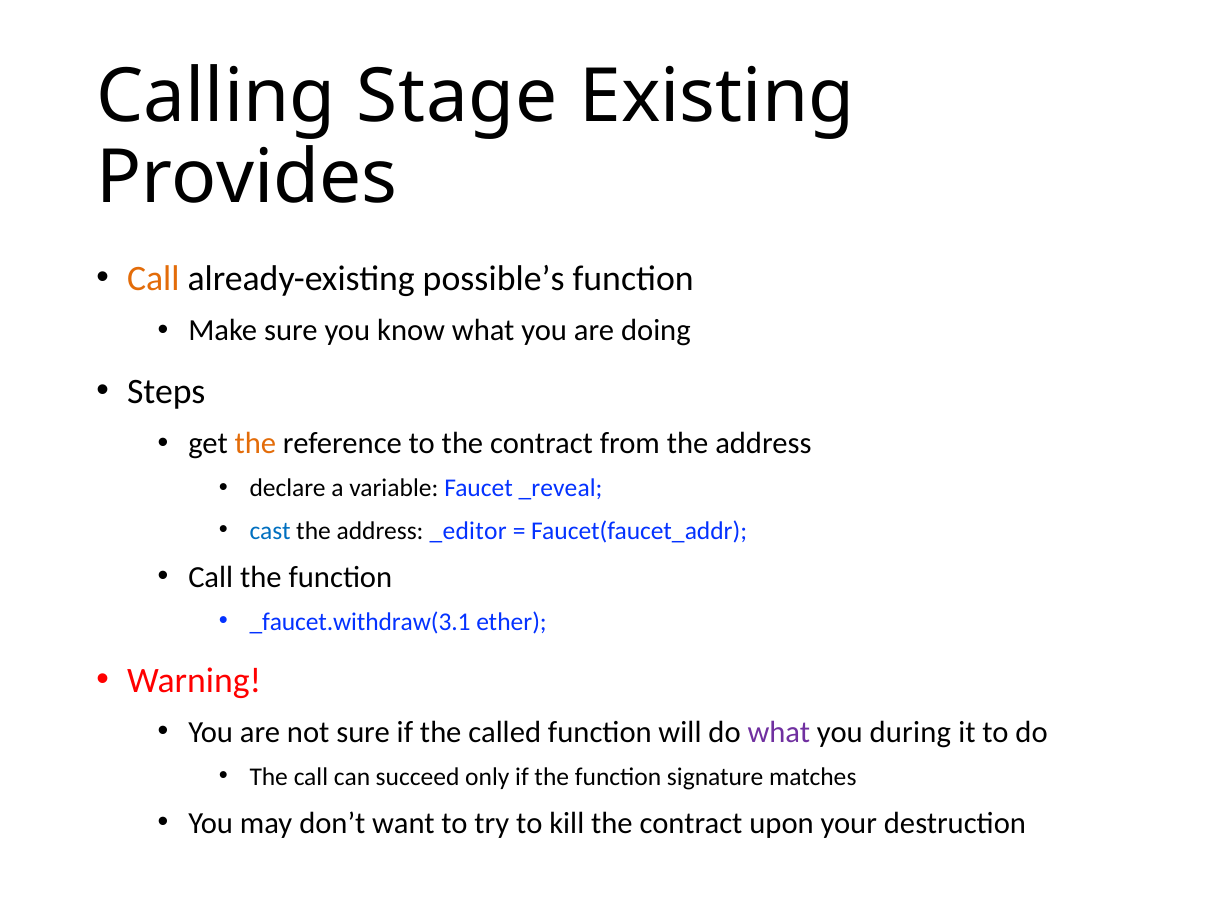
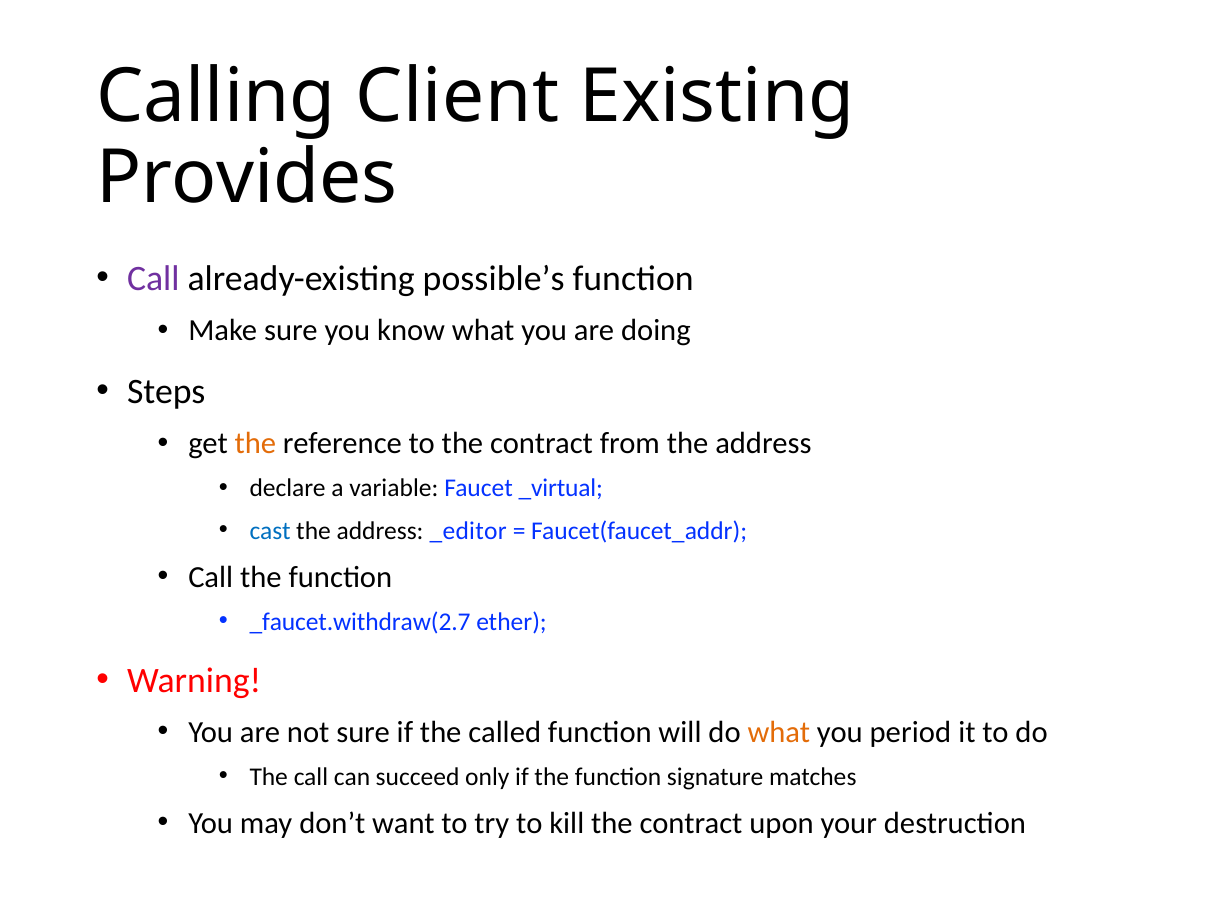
Stage: Stage -> Client
Call at (153, 279) colour: orange -> purple
_reveal: _reveal -> _virtual
_faucet.withdraw(3.1: _faucet.withdraw(3.1 -> _faucet.withdraw(2.7
what at (779, 732) colour: purple -> orange
during: during -> period
